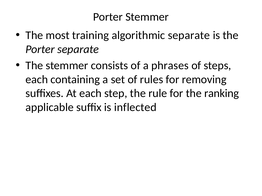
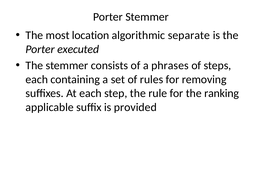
training: training -> location
Porter separate: separate -> executed
inflected: inflected -> provided
